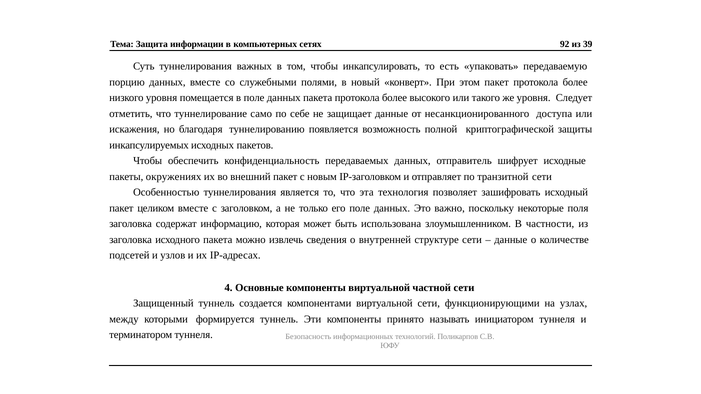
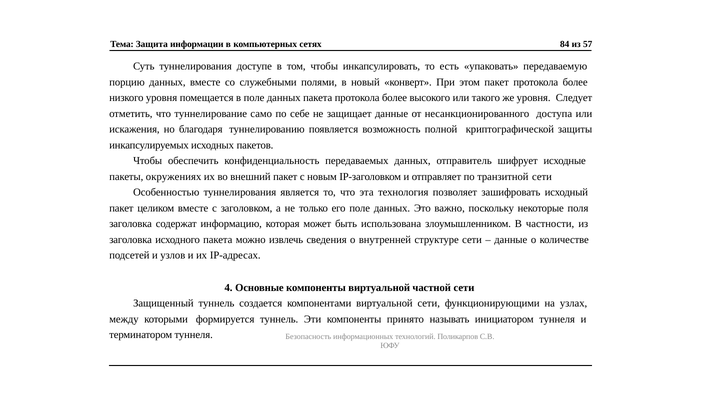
92: 92 -> 84
39: 39 -> 57
важных: важных -> доступе
